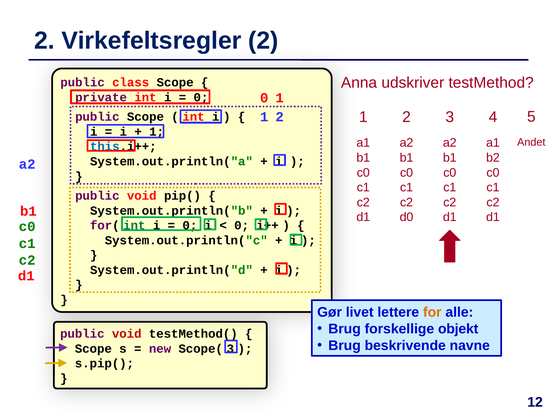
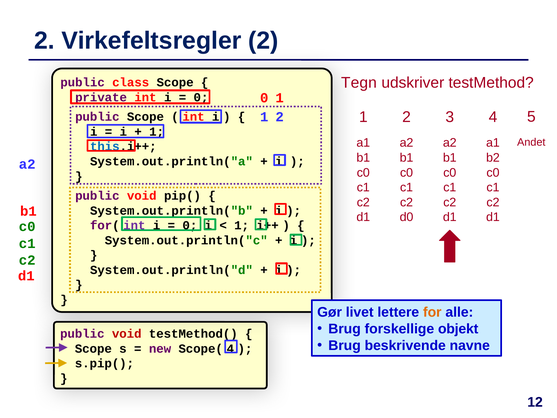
Anna: Anna -> Tegn
int at (134, 225) colour: green -> purple
0 at (242, 225): 0 -> 1
Scope( 3: 3 -> 4
